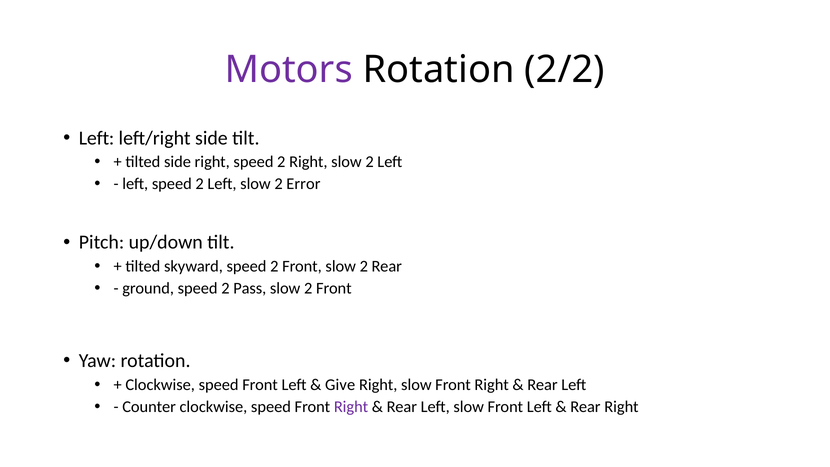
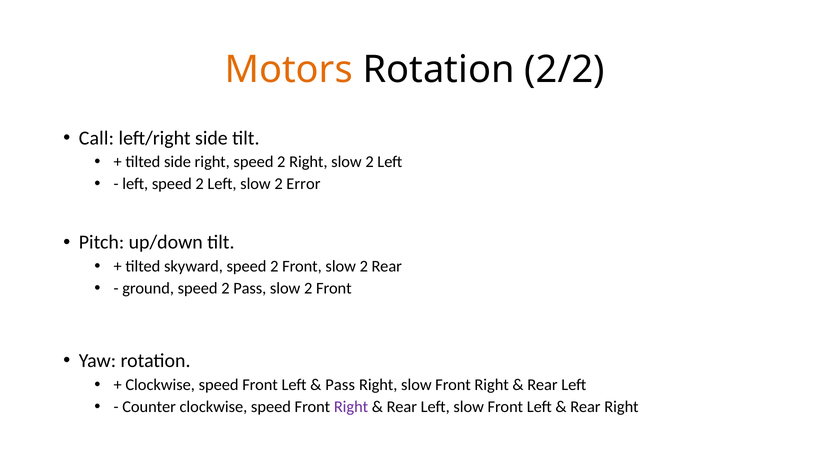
Motors colour: purple -> orange
Left at (97, 138): Left -> Call
Give at (340, 385): Give -> Pass
